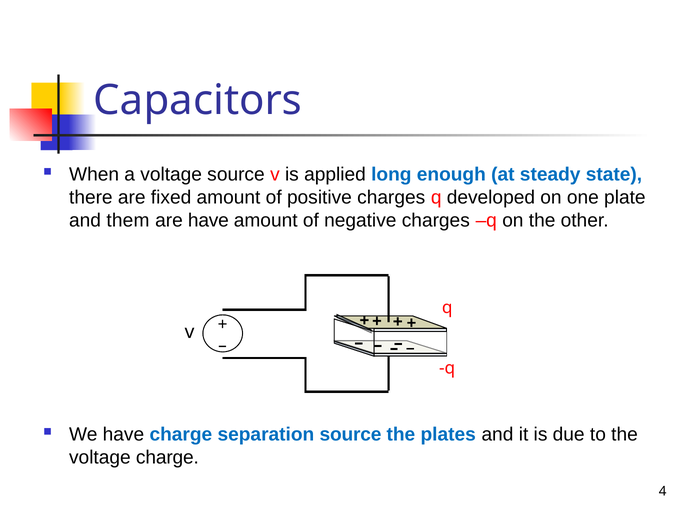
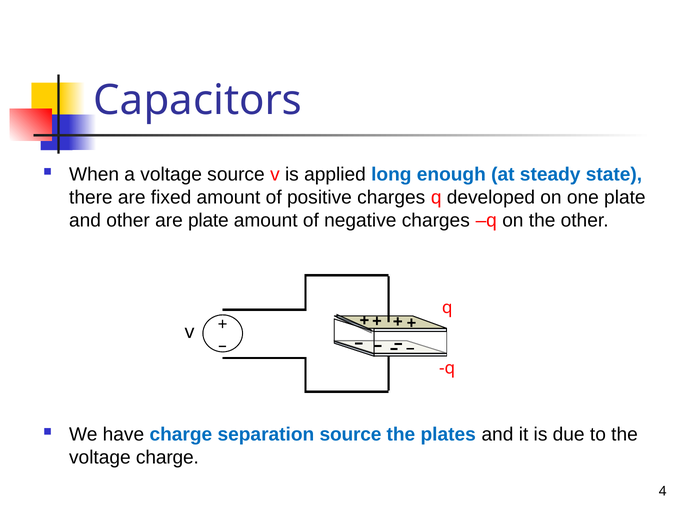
and them: them -> other
are have: have -> plate
